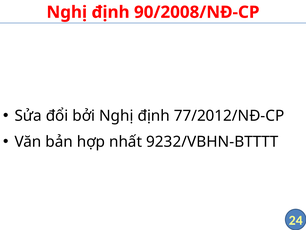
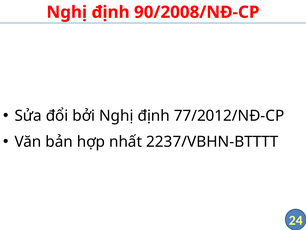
9232/VBHN-BTTTT: 9232/VBHN-BTTTT -> 2237/VBHN-BTTTT
